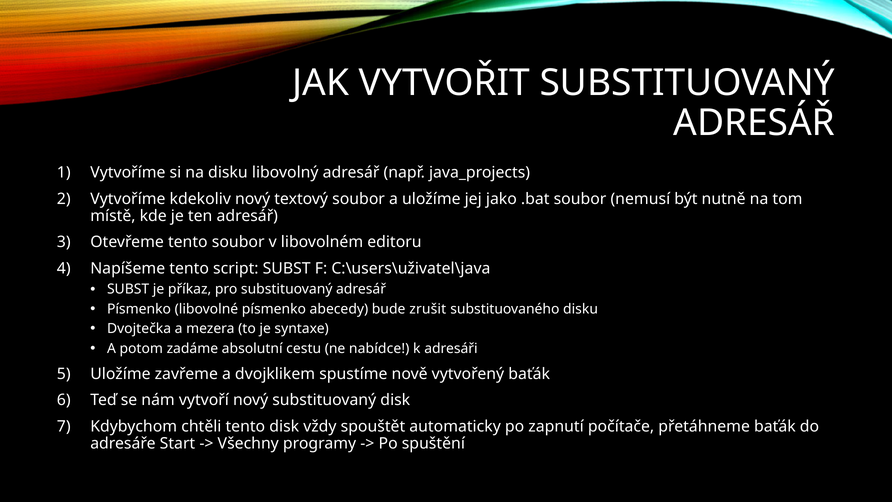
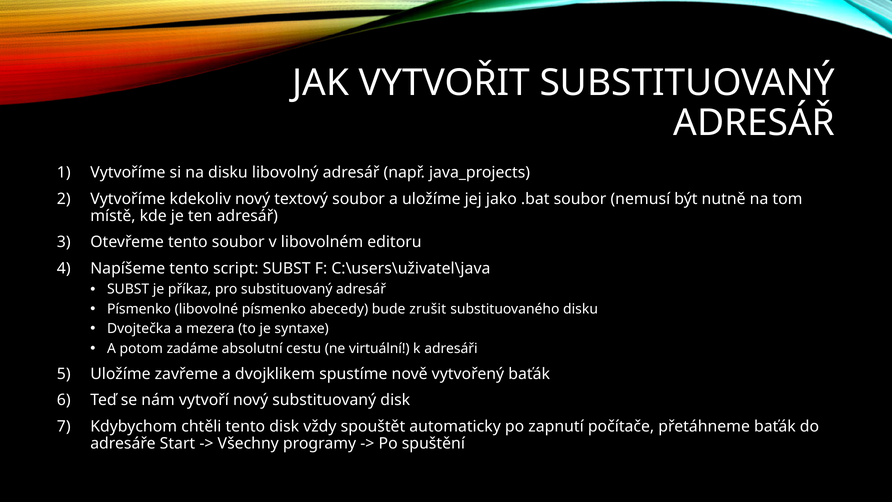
nabídce: nabídce -> virtuální
